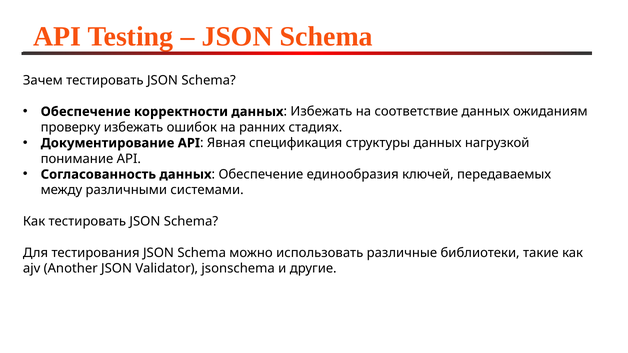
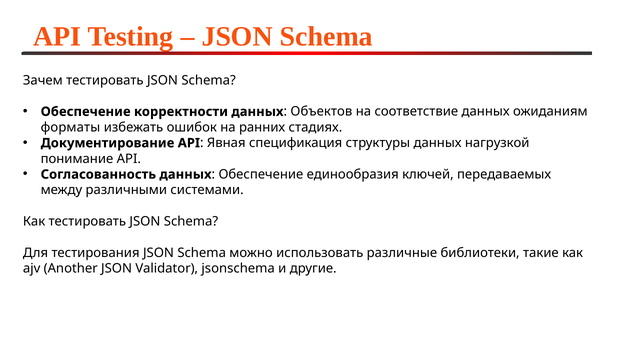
Избежать at (321, 112): Избежать -> Объектов
проверку: проверку -> форматы
